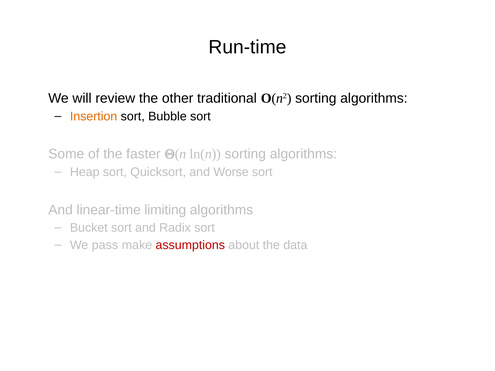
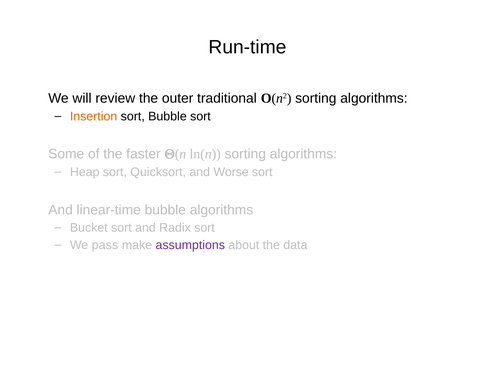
other: other -> outer
linear-time limiting: limiting -> bubble
assumptions colour: red -> purple
